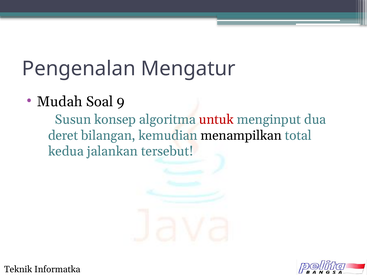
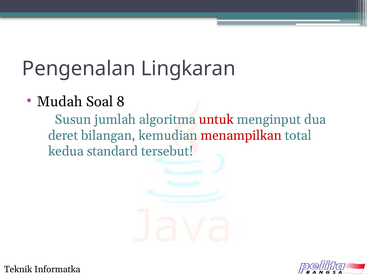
Mengatur: Mengatur -> Lingkaran
9: 9 -> 8
konsep: konsep -> jumlah
menampilkan colour: black -> red
jalankan: jalankan -> standard
